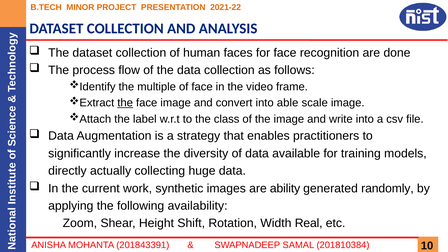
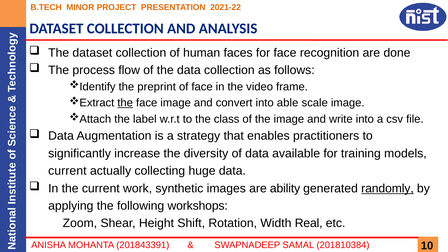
multiple: multiple -> preprint
directly at (67, 171): directly -> current
randomly underline: none -> present
availability: availability -> workshops
